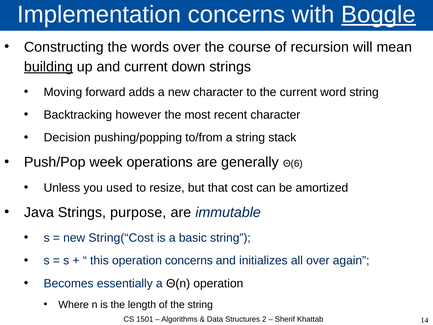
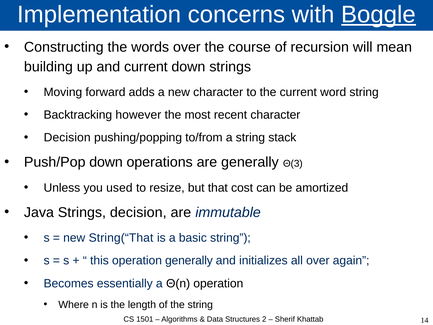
building underline: present -> none
Push/Pop week: week -> down
Θ(6: Θ(6 -> Θ(3
Strings purpose: purpose -> decision
String(“Cost: String(“Cost -> String(“That
operation concerns: concerns -> generally
